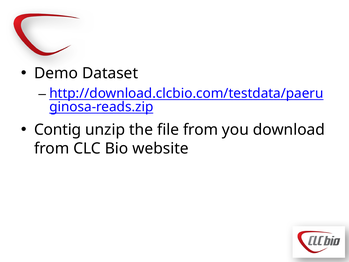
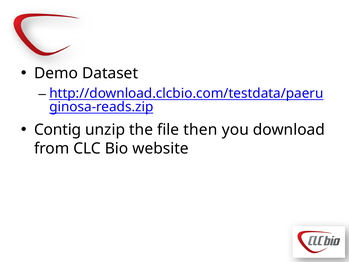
file from: from -> then
